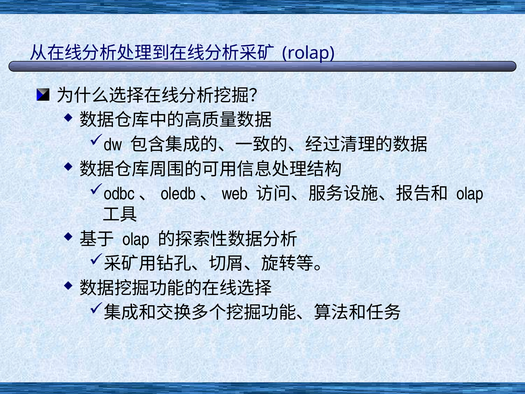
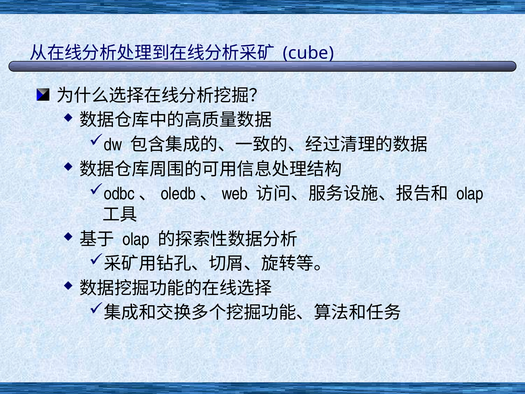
rolap: rolap -> cube
